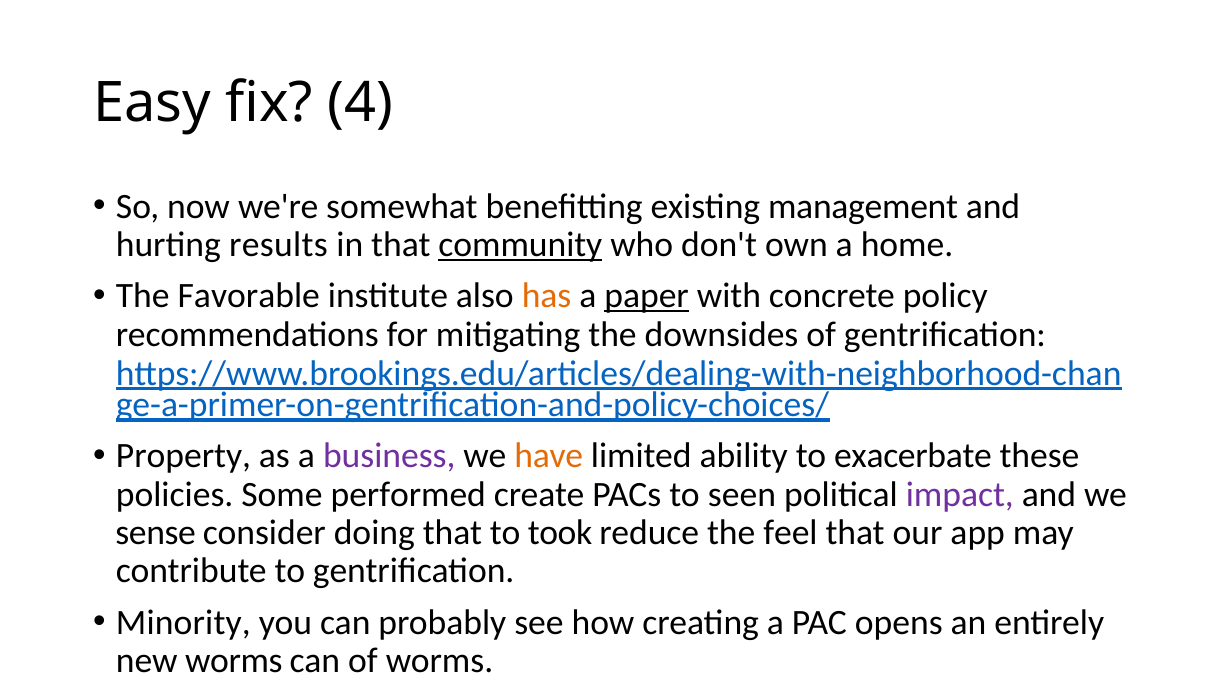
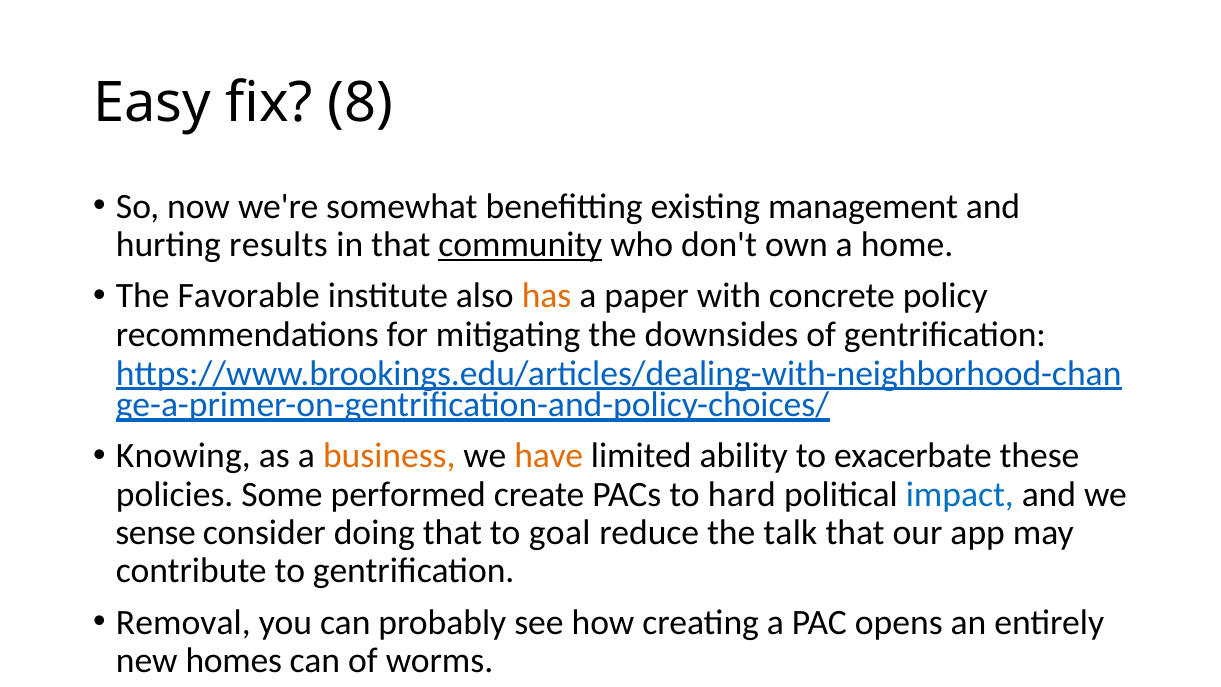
4: 4 -> 8
paper underline: present -> none
Property: Property -> Knowing
business colour: purple -> orange
seen: seen -> hard
impact colour: purple -> blue
took: took -> goal
feel: feel -> talk
Minority: Minority -> Removal
new worms: worms -> homes
